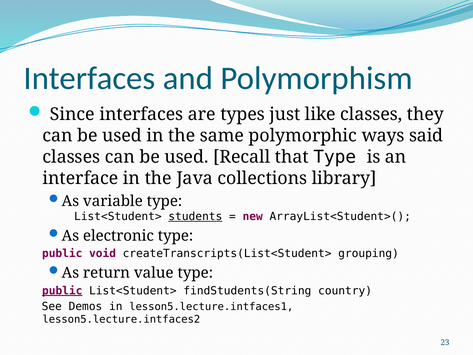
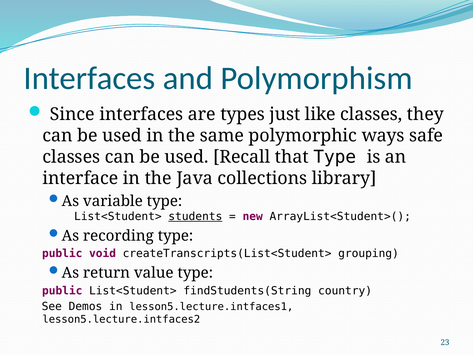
said: said -> safe
electronic: electronic -> recording
public at (62, 290) underline: present -> none
